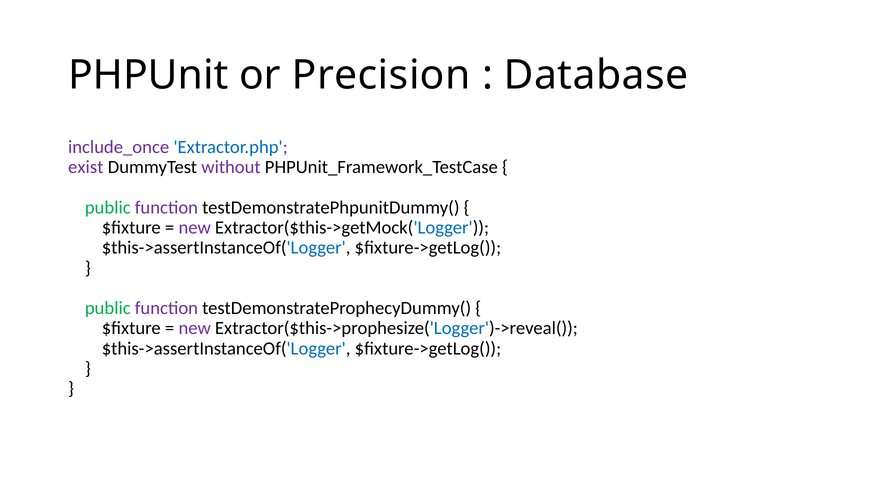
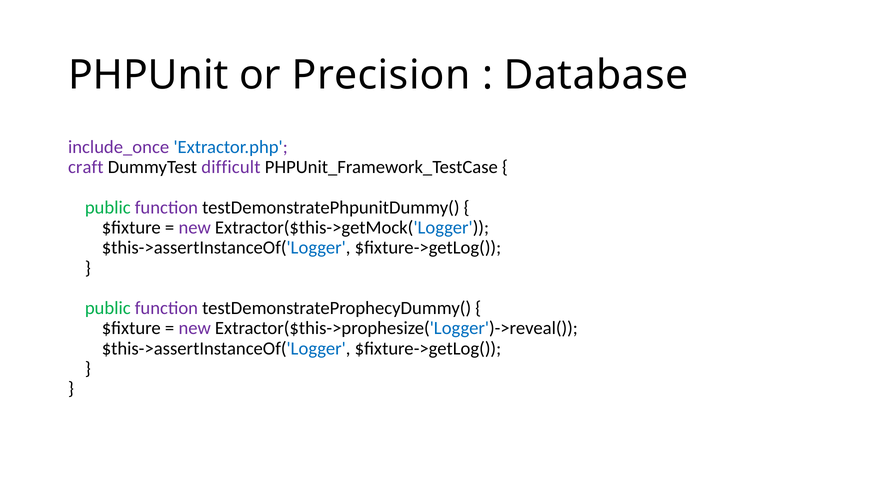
exist: exist -> craft
without: without -> difficult
